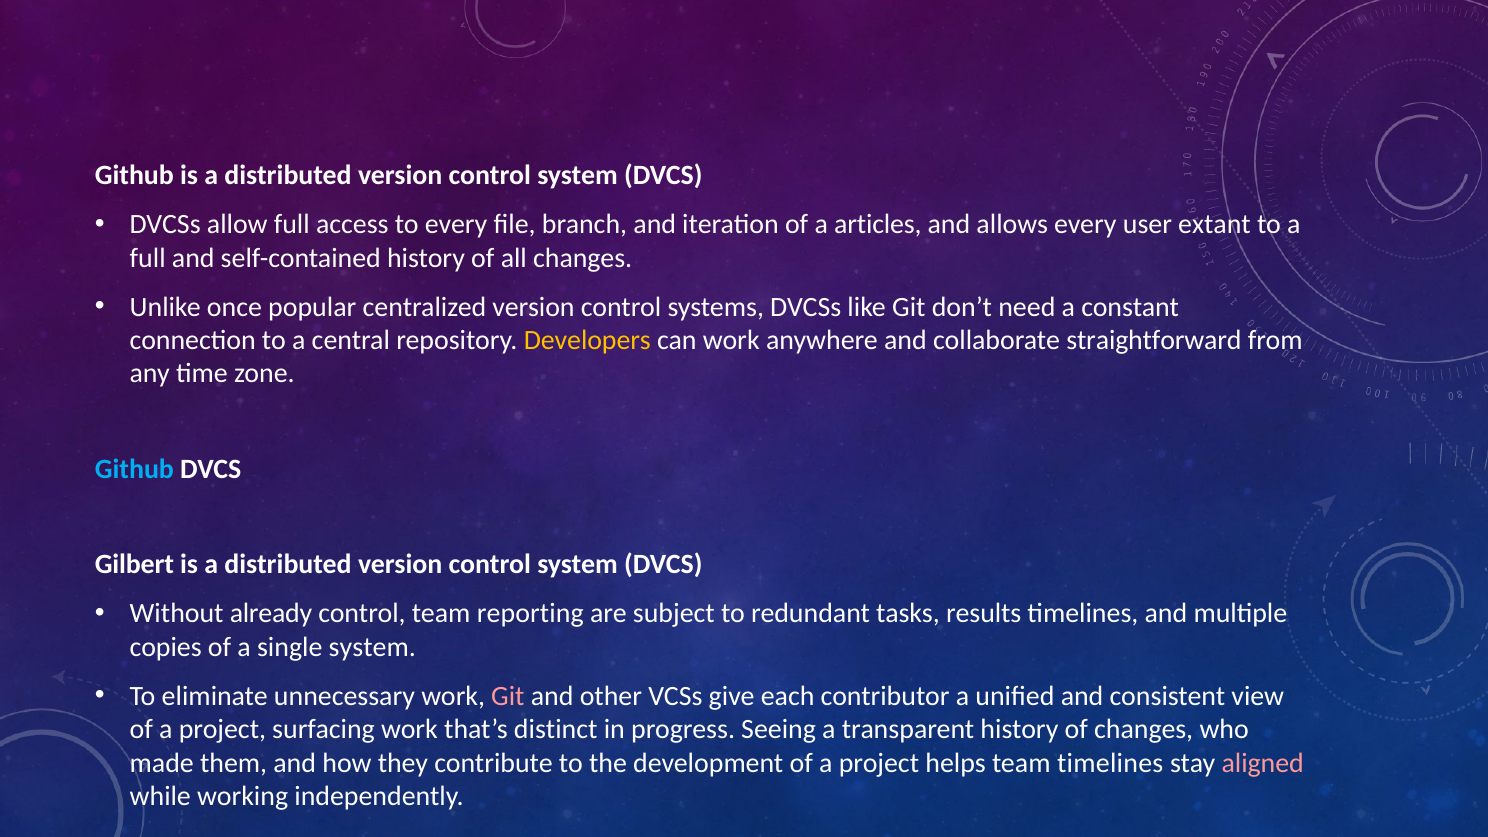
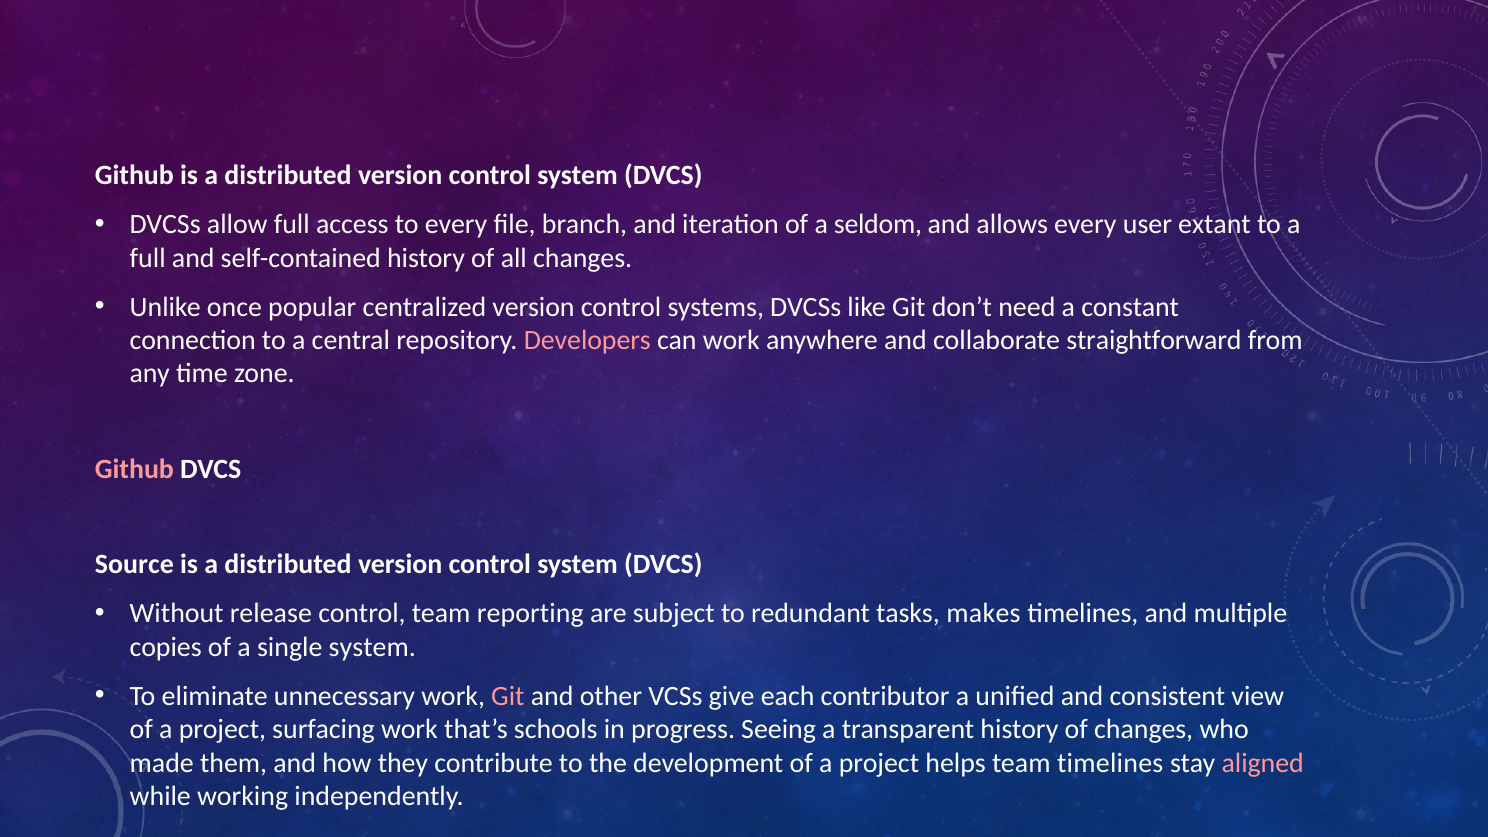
articles: articles -> seldom
Developers colour: yellow -> pink
Github at (134, 469) colour: light blue -> pink
Gilbert: Gilbert -> Source
already: already -> release
results: results -> makes
distinct: distinct -> schools
